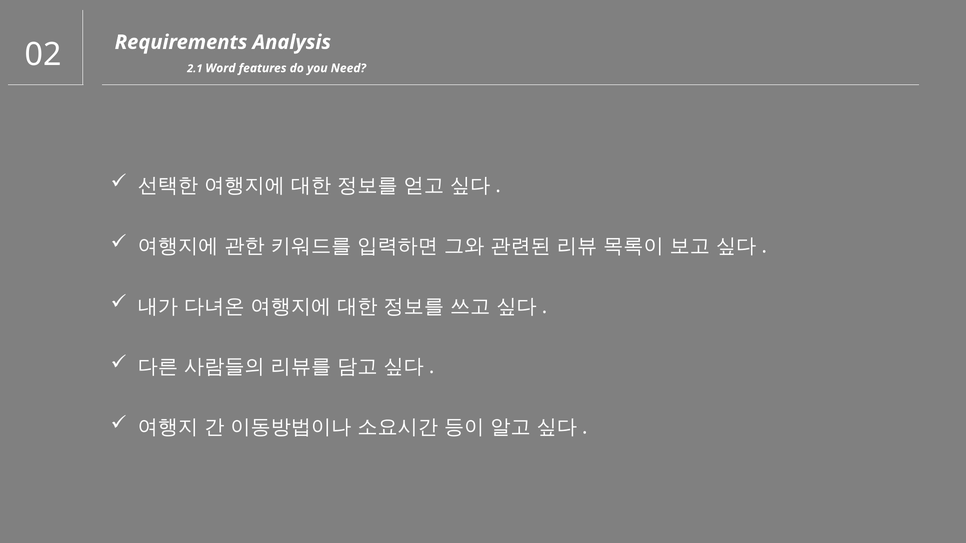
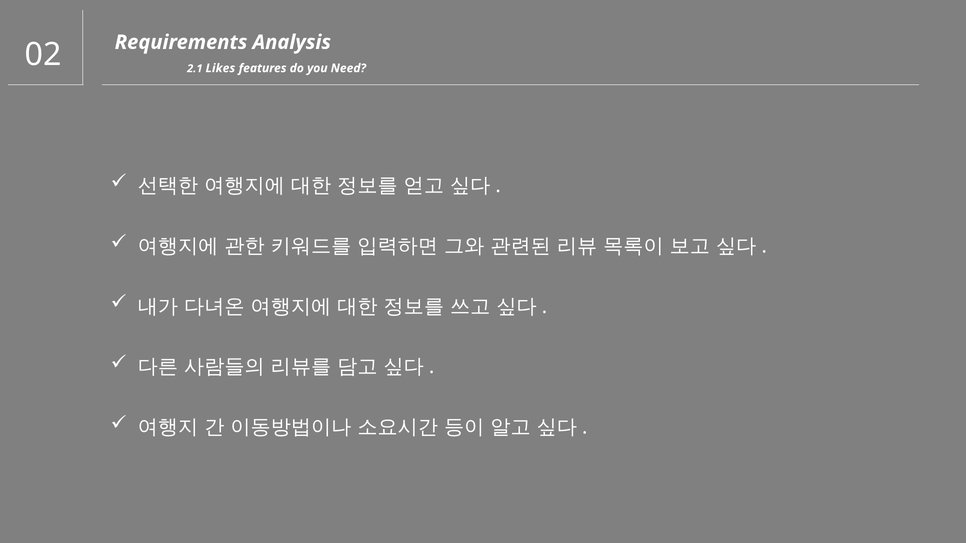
Word: Word -> Likes
